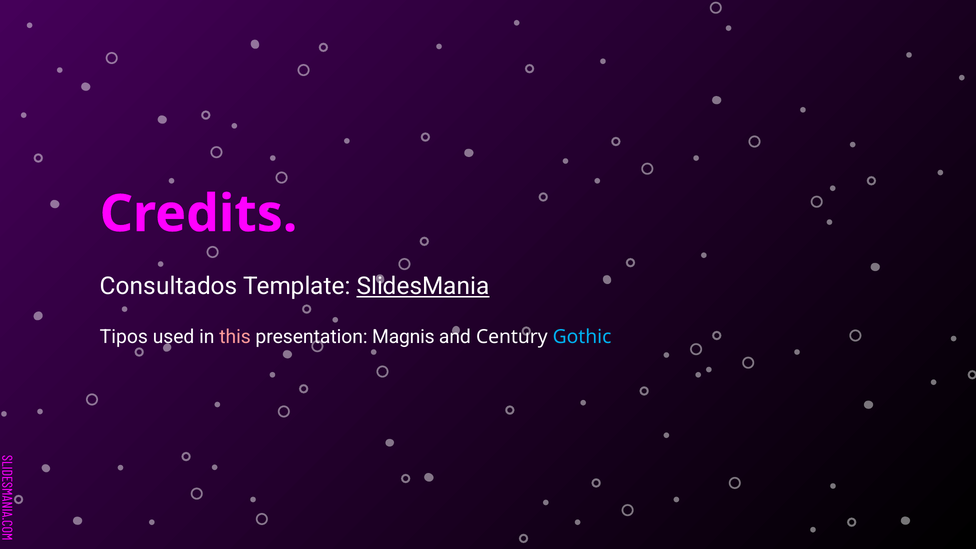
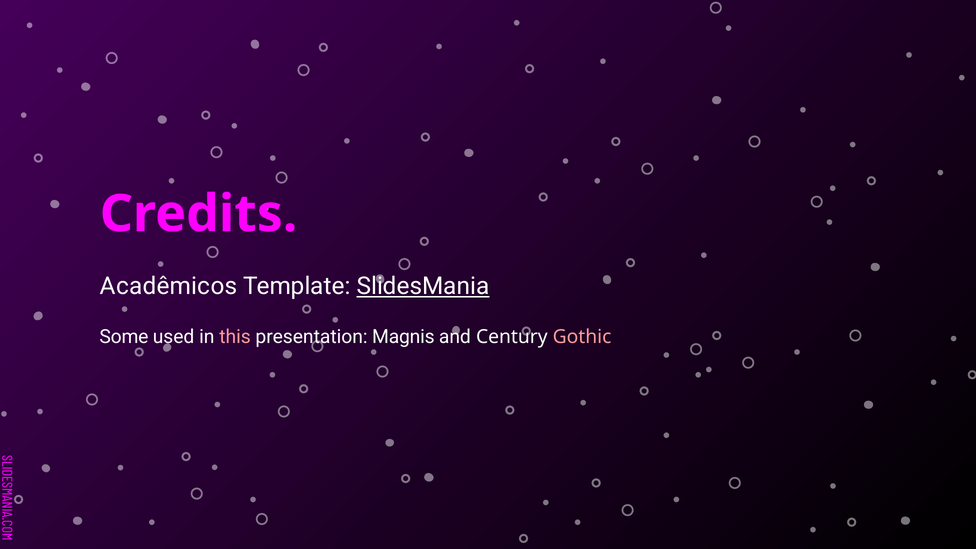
Consultados: Consultados -> Acadêmicos
Tipos: Tipos -> Some
Gothic colour: light blue -> pink
